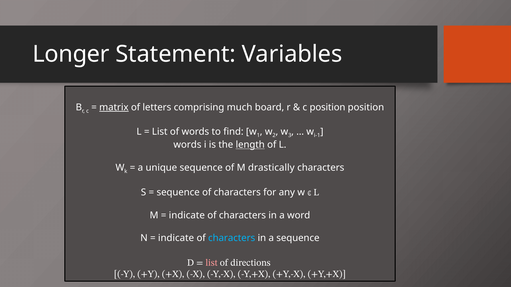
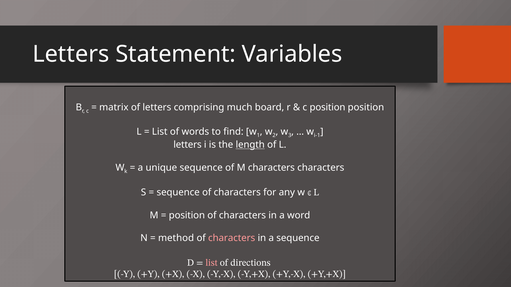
Longer at (71, 54): Longer -> Letters
matrix underline: present -> none
words at (187, 145): words -> letters
M drastically: drastically -> characters
indicate at (187, 216): indicate -> position
indicate at (176, 239): indicate -> method
characters at (232, 239) colour: light blue -> pink
